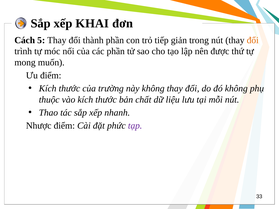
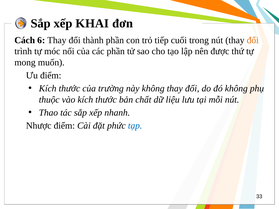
5: 5 -> 6
giản: giản -> cuối
tạp colour: purple -> blue
